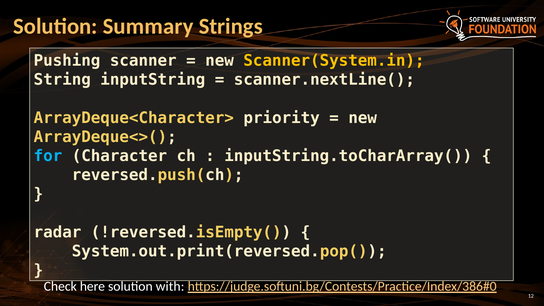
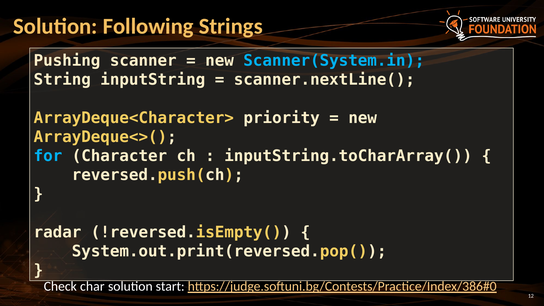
Summary: Summary -> Following
Scanner(System.in colour: yellow -> light blue
here: here -> char
with: with -> start
